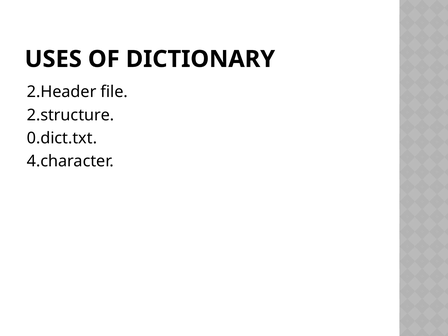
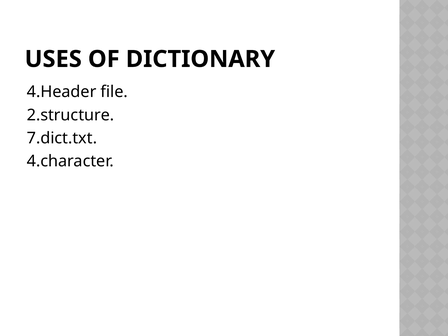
2.Header: 2.Header -> 4.Header
0.dict.txt: 0.dict.txt -> 7.dict.txt
